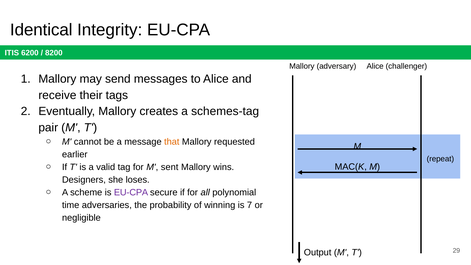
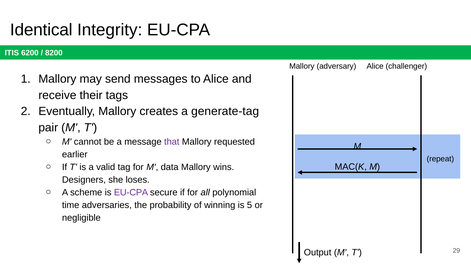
schemes-tag: schemes-tag -> generate-tag
that colour: orange -> purple
sent: sent -> data
7: 7 -> 5
